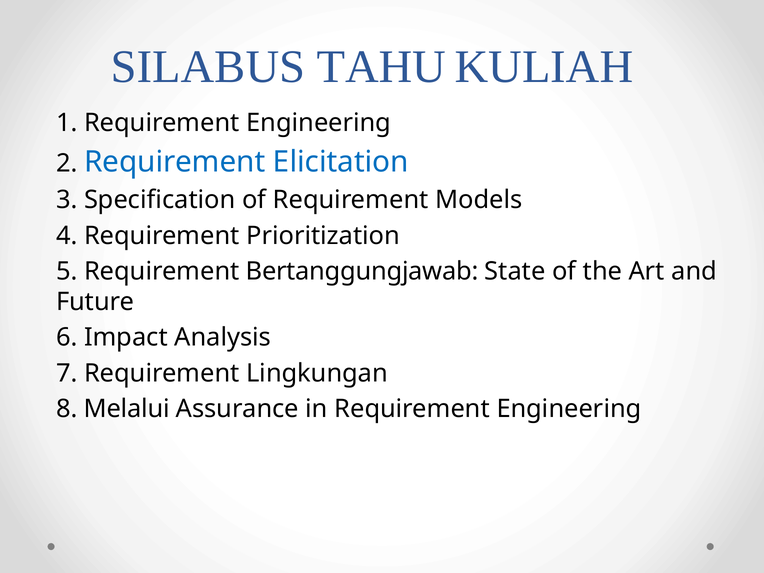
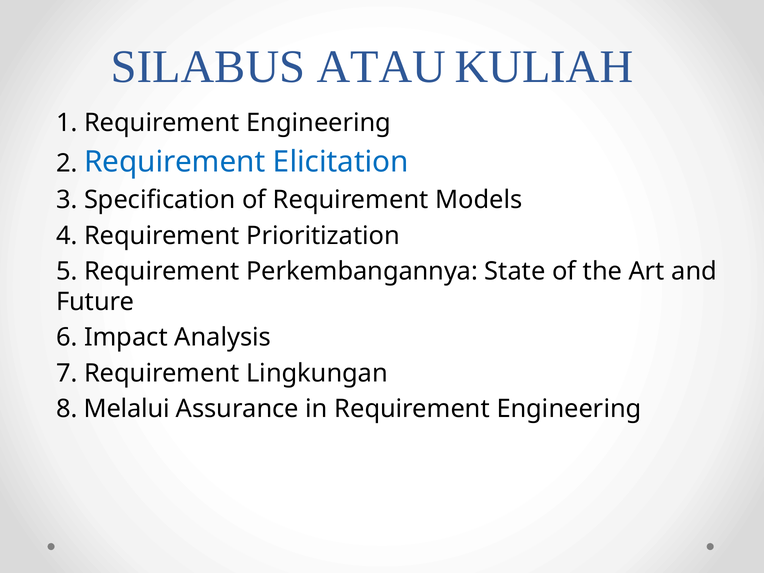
TAHU: TAHU -> ATAU
Bertanggungjawab: Bertanggungjawab -> Perkembangannya
